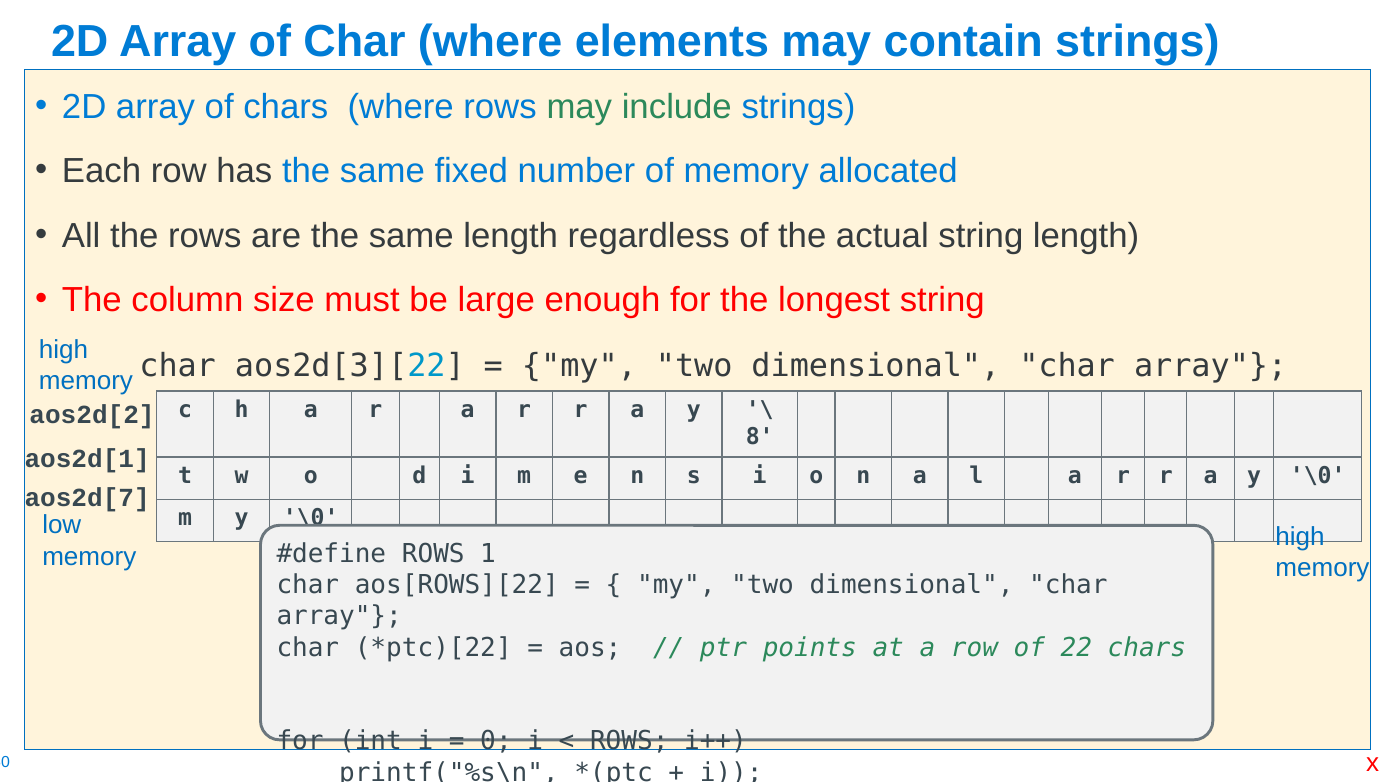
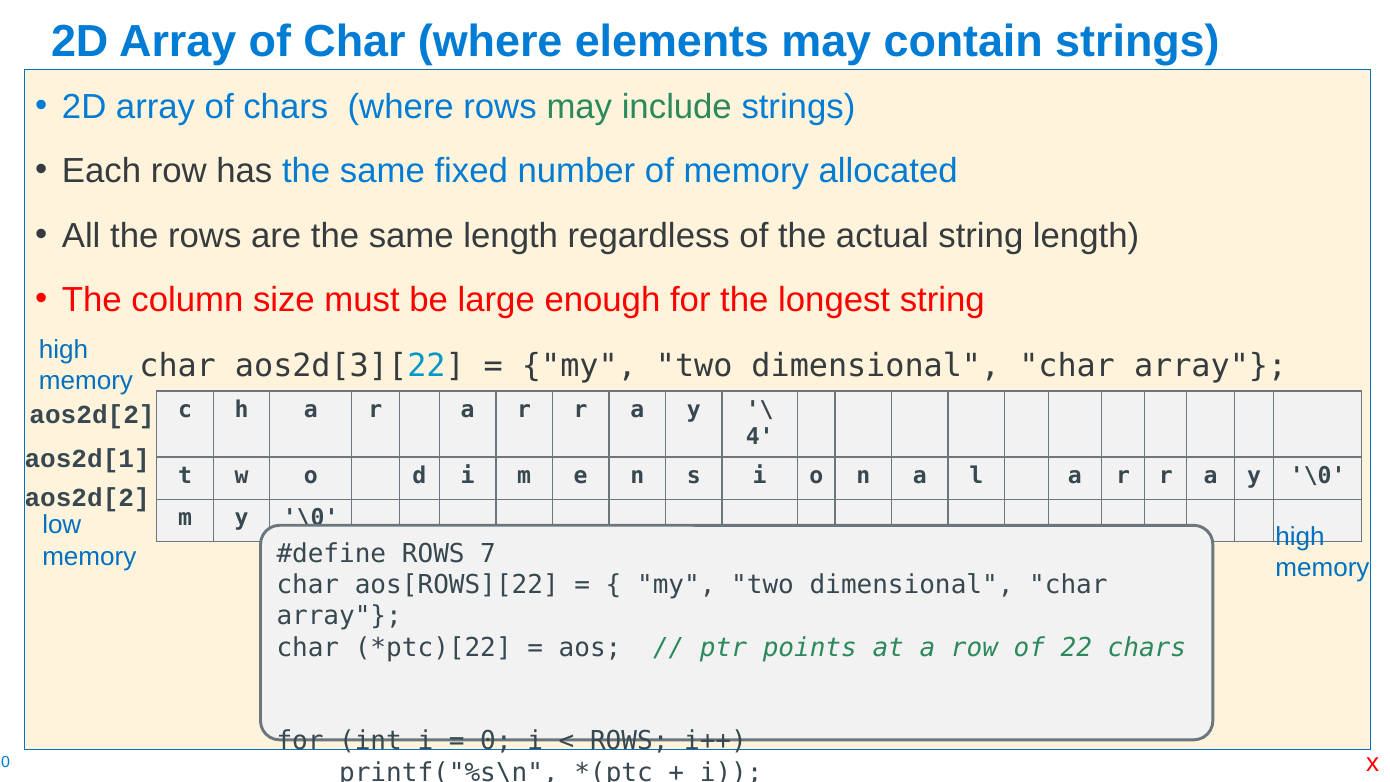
8: 8 -> 4
aos2d[7 at (87, 498): aos2d[7 -> aos2d[2
1: 1 -> 7
